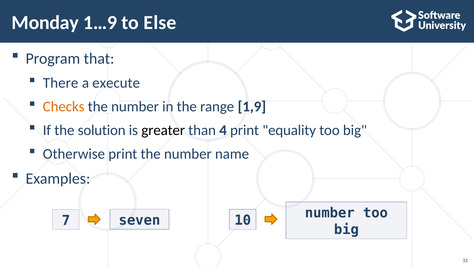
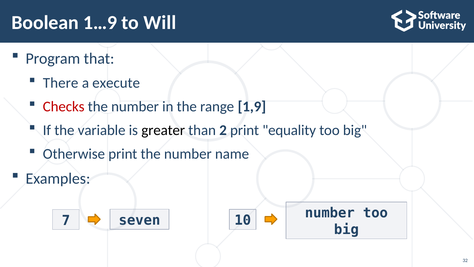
Monday: Monday -> Boolean
Else: Else -> Will
Checks colour: orange -> red
solution: solution -> variable
4: 4 -> 2
